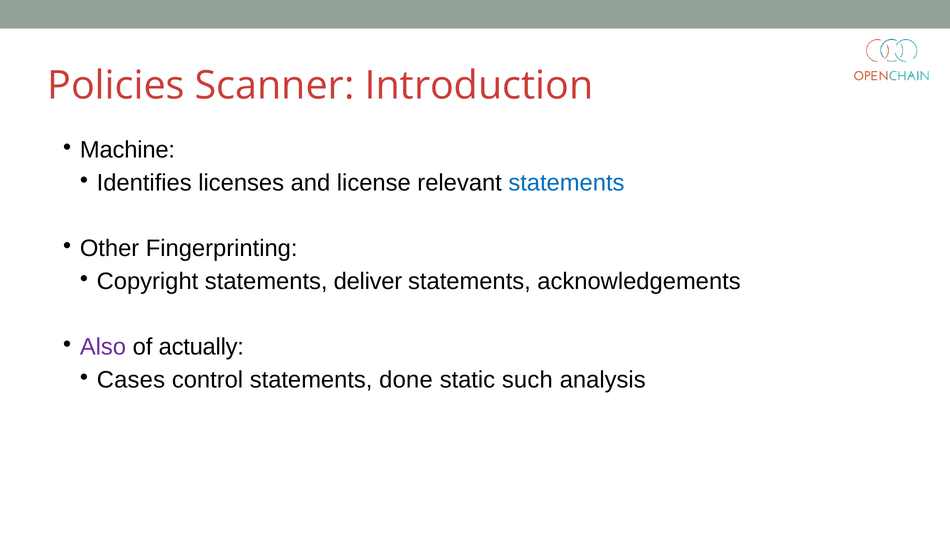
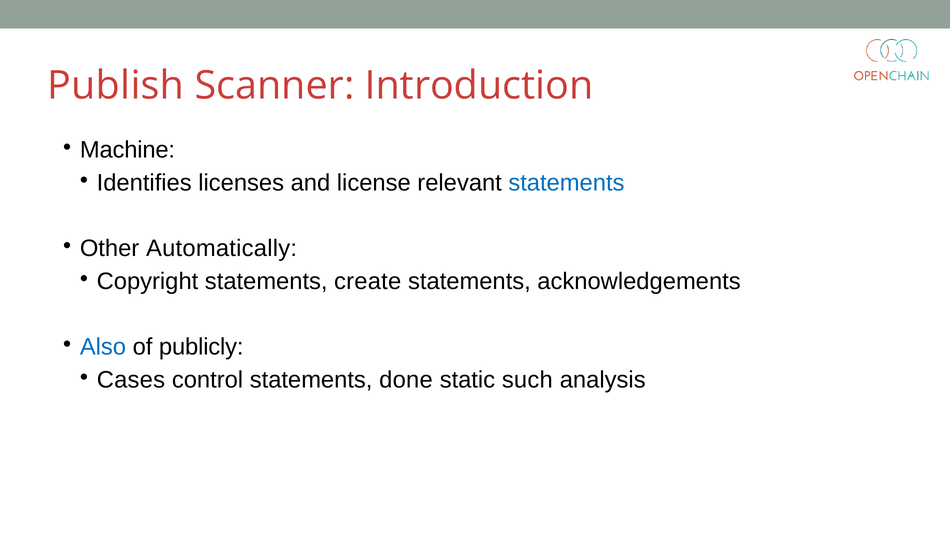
Policies: Policies -> Publish
Fingerprinting: Fingerprinting -> Automatically
deliver: deliver -> create
Also colour: purple -> blue
actually: actually -> publicly
